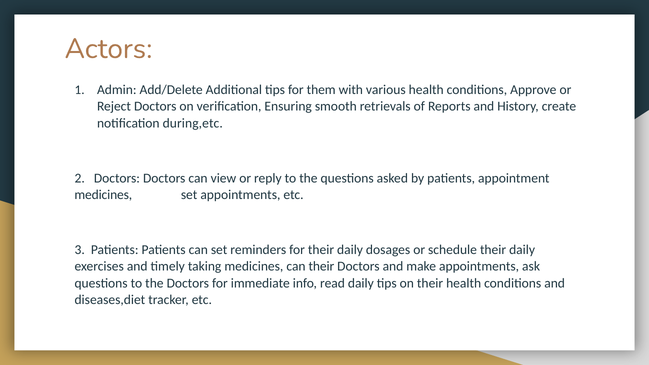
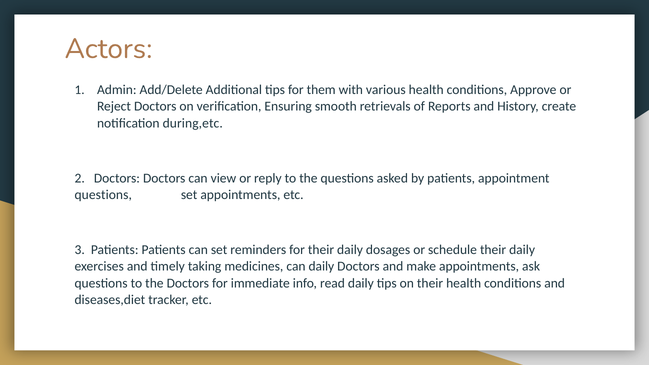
medicines at (103, 195): medicines -> questions
can their: their -> daily
